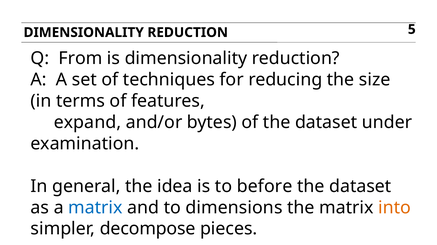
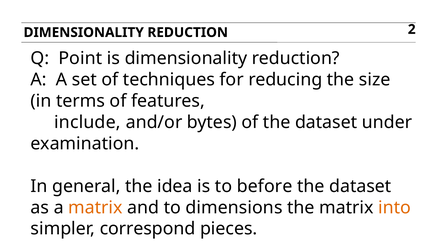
5: 5 -> 2
From: From -> Point
expand: expand -> include
matrix at (95, 208) colour: blue -> orange
decompose: decompose -> correspond
